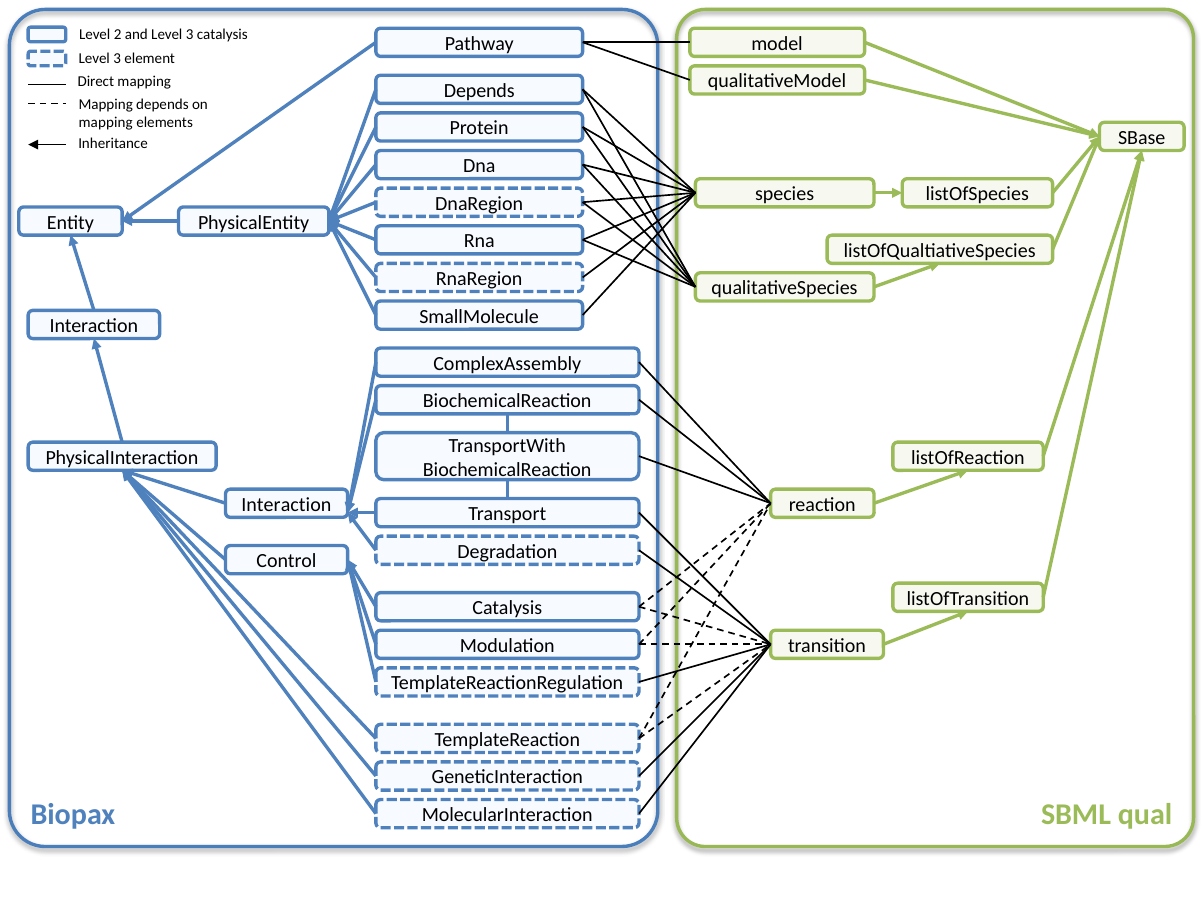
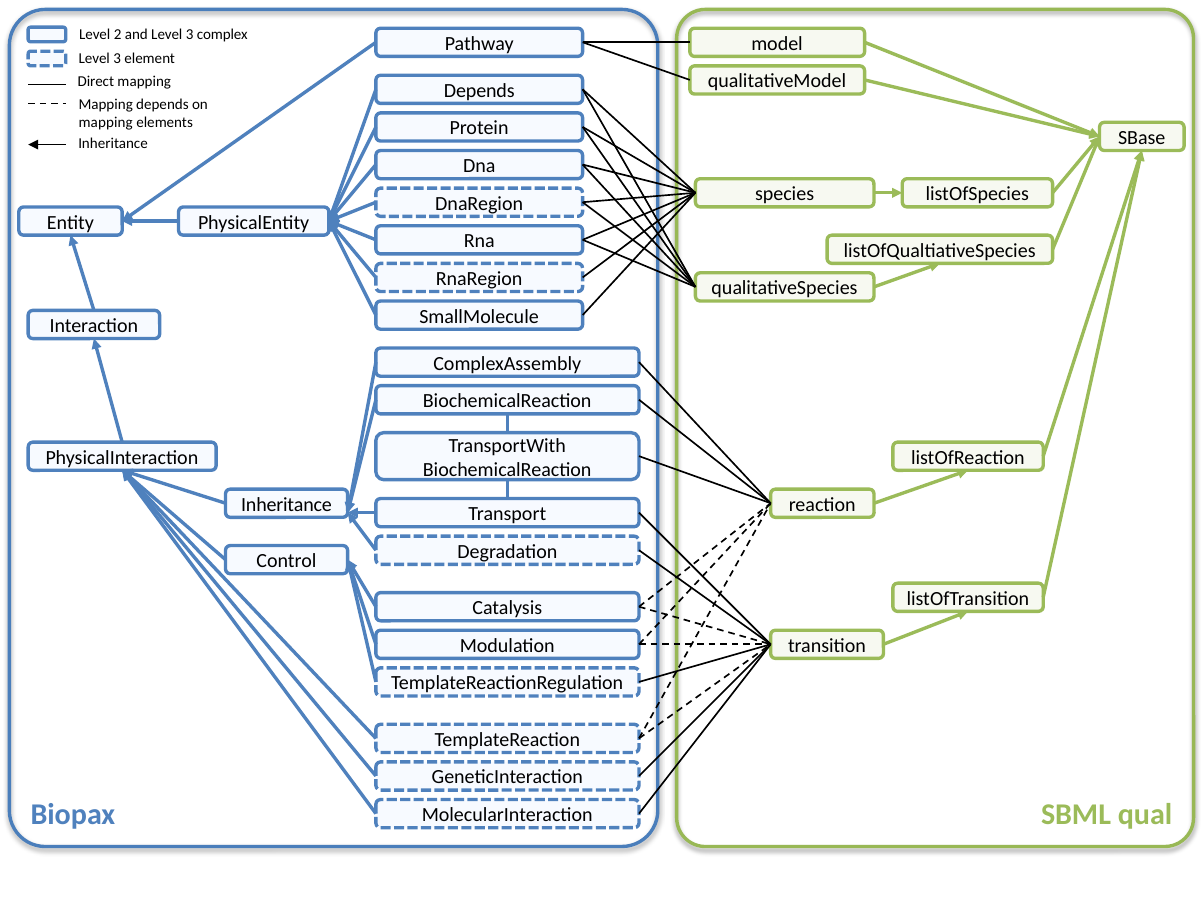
3 catalysis: catalysis -> complex
Interaction at (286, 504): Interaction -> Inheritance
